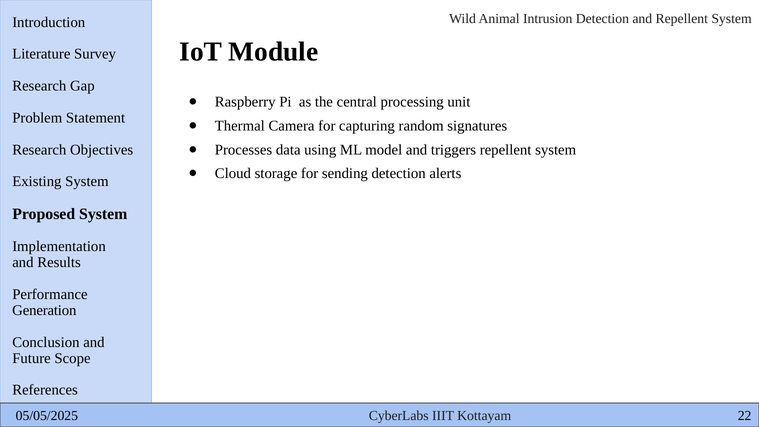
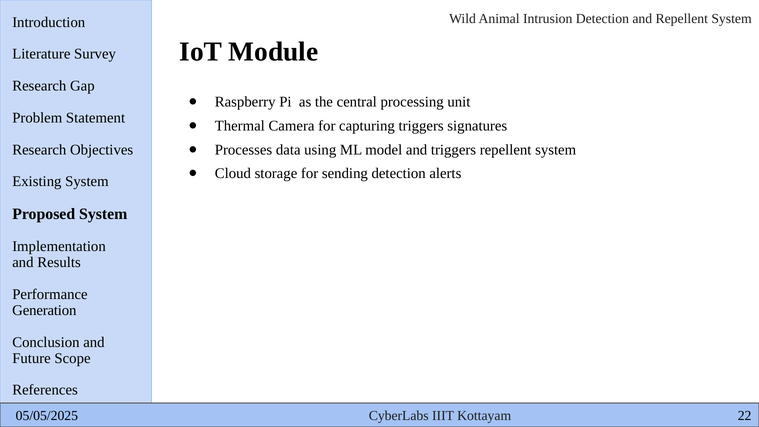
capturing random: random -> triggers
